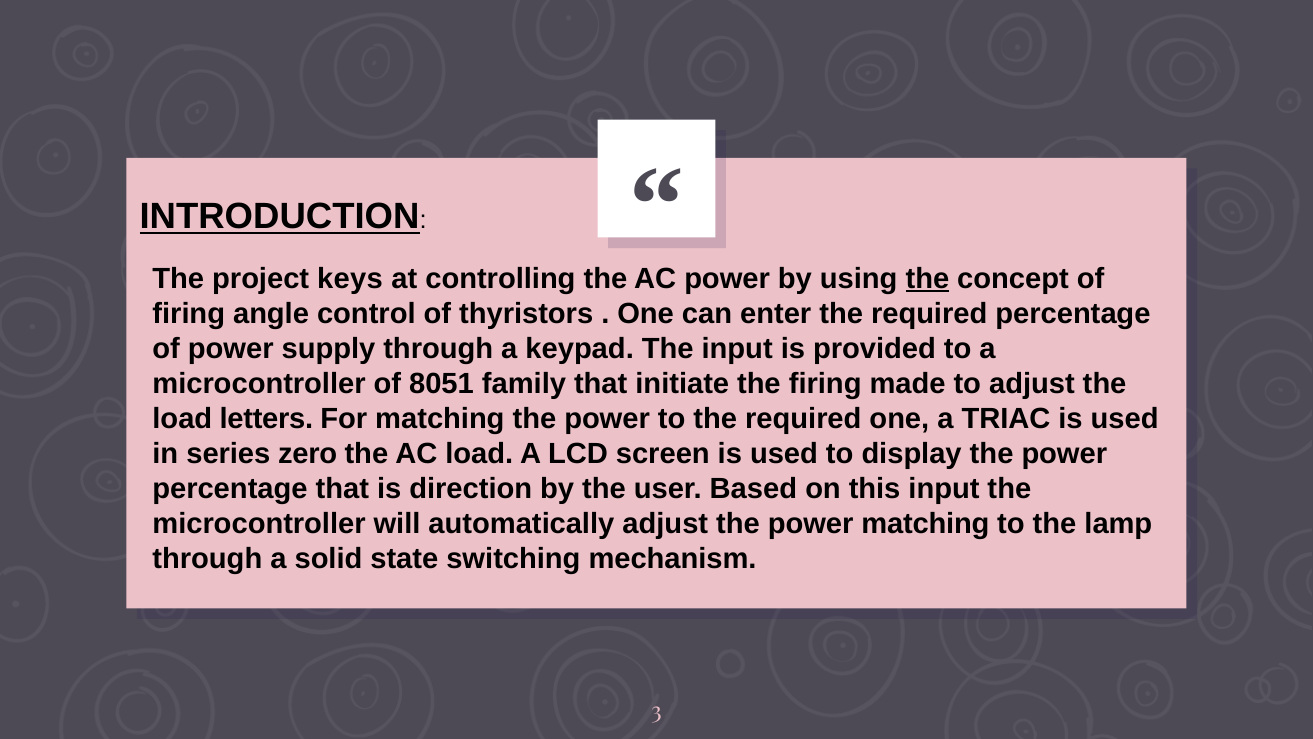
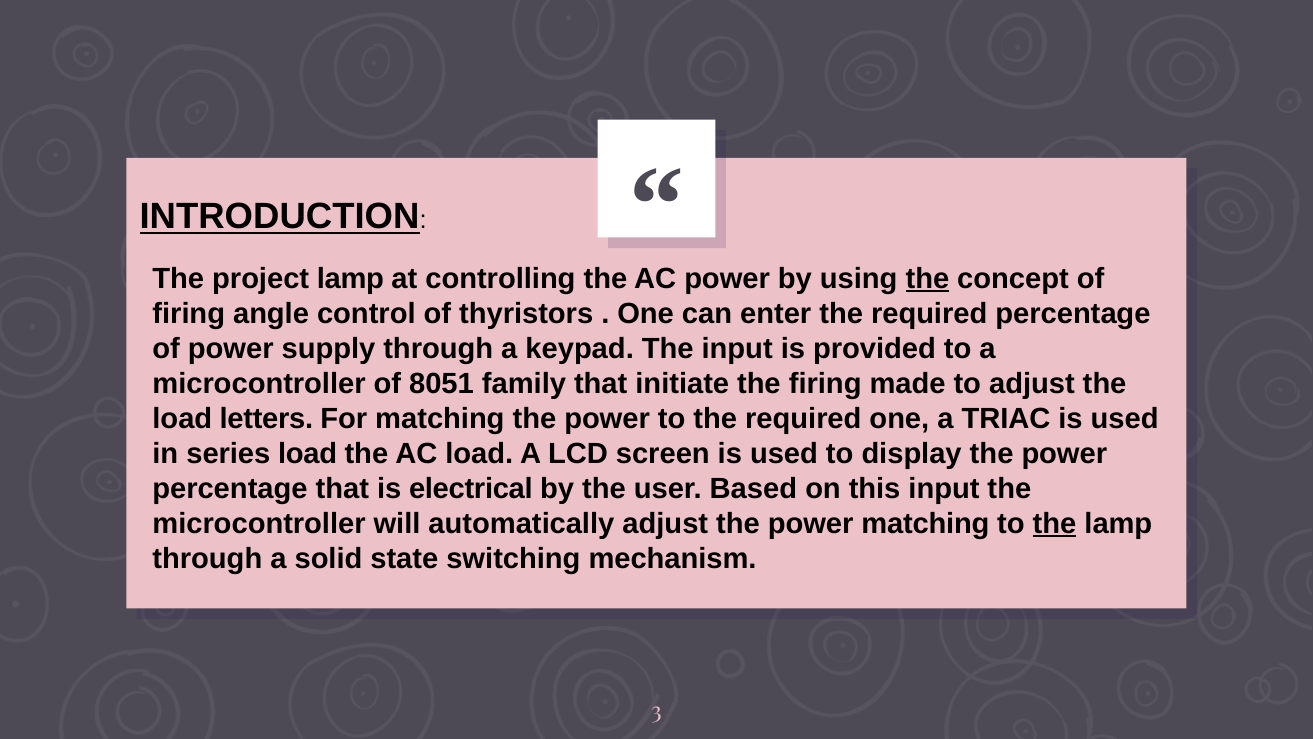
project keys: keys -> lamp
series zero: zero -> load
direction: direction -> electrical
the at (1055, 523) underline: none -> present
